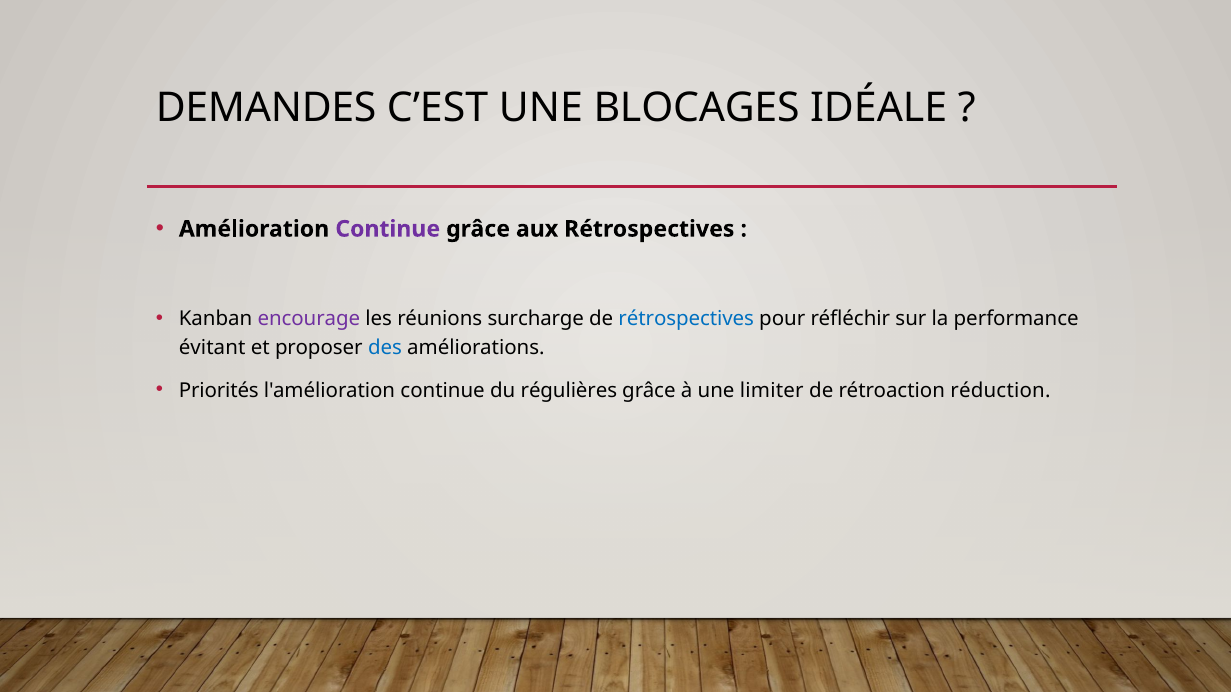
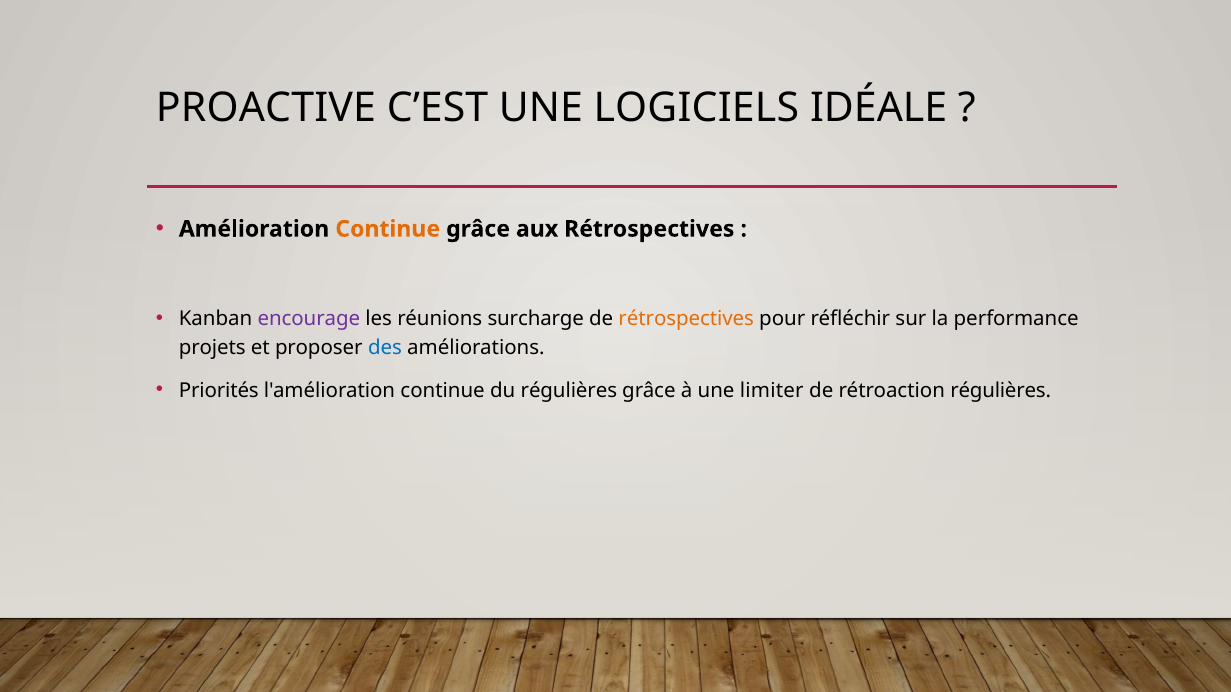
DEMANDES: DEMANDES -> PROACTIVE
BLOCAGES: BLOCAGES -> LOGICIELS
Continue at (388, 229) colour: purple -> orange
rétrospectives at (686, 319) colour: blue -> orange
évitant: évitant -> projets
rétroaction réduction: réduction -> régulières
